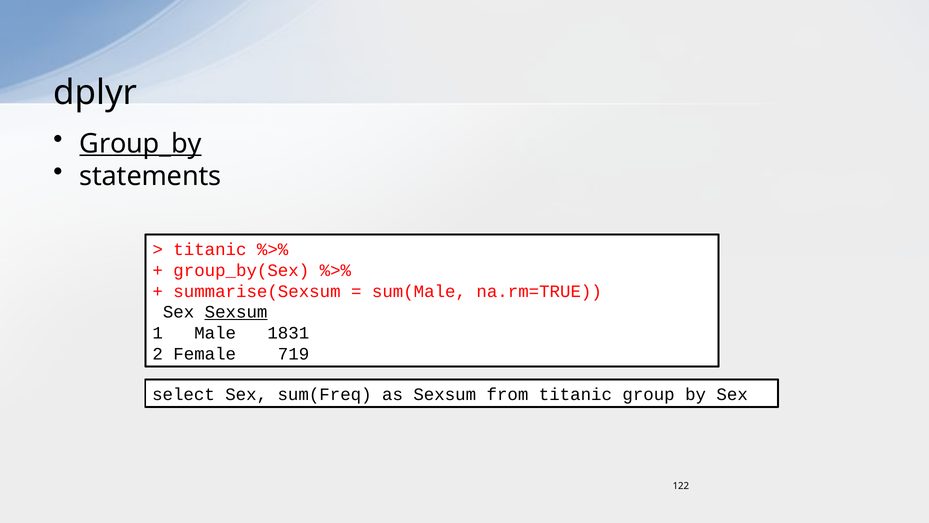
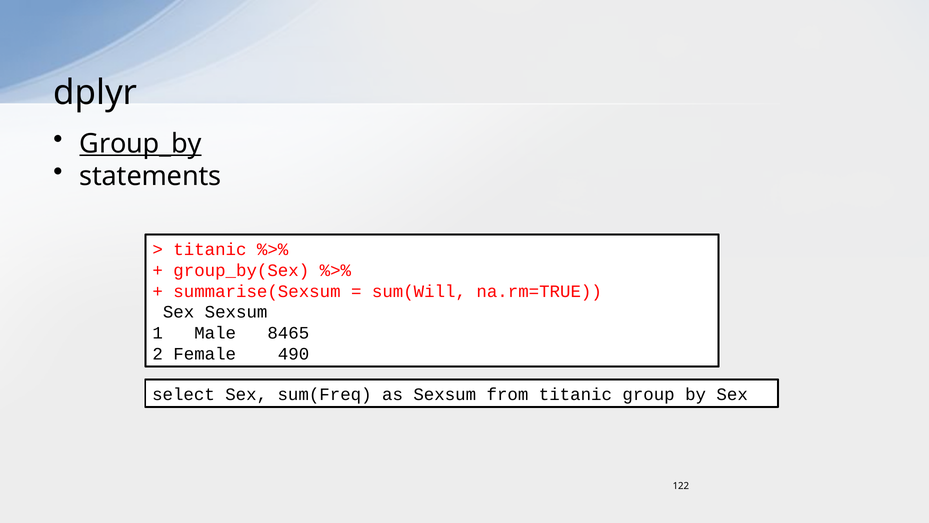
sum(Male: sum(Male -> sum(Will
Sexsum at (236, 312) underline: present -> none
1831: 1831 -> 8465
719: 719 -> 490
